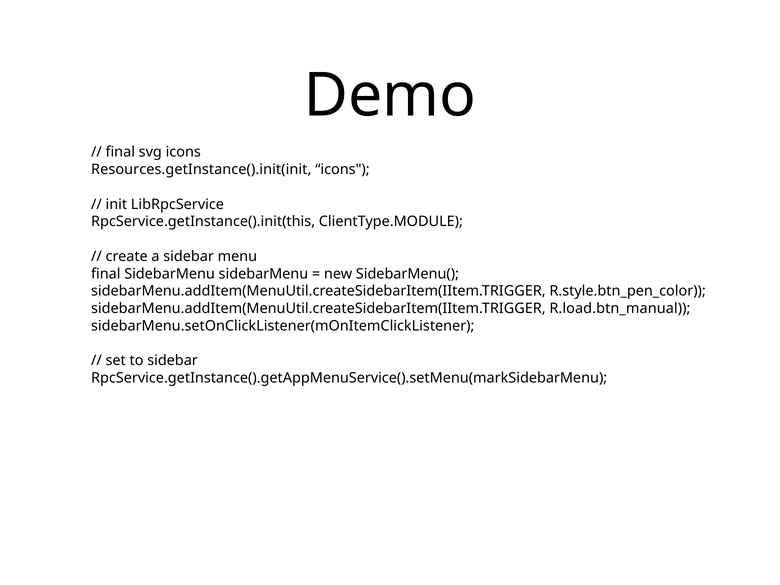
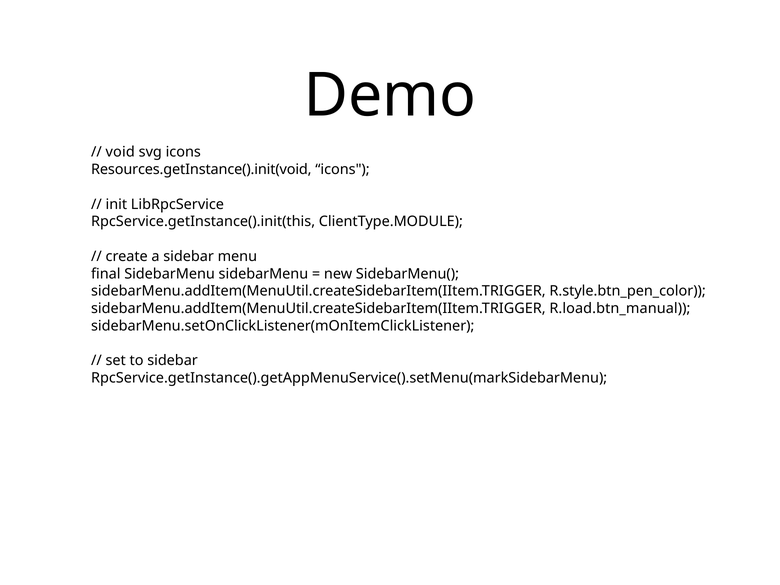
final at (120, 152): final -> void
Resources.getInstance().init(init: Resources.getInstance().init(init -> Resources.getInstance().init(void
